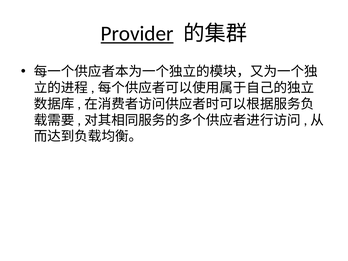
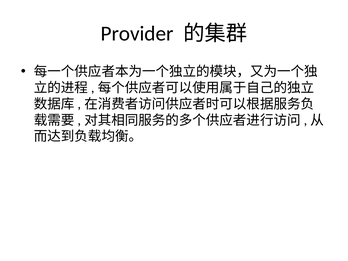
Provider underline: present -> none
